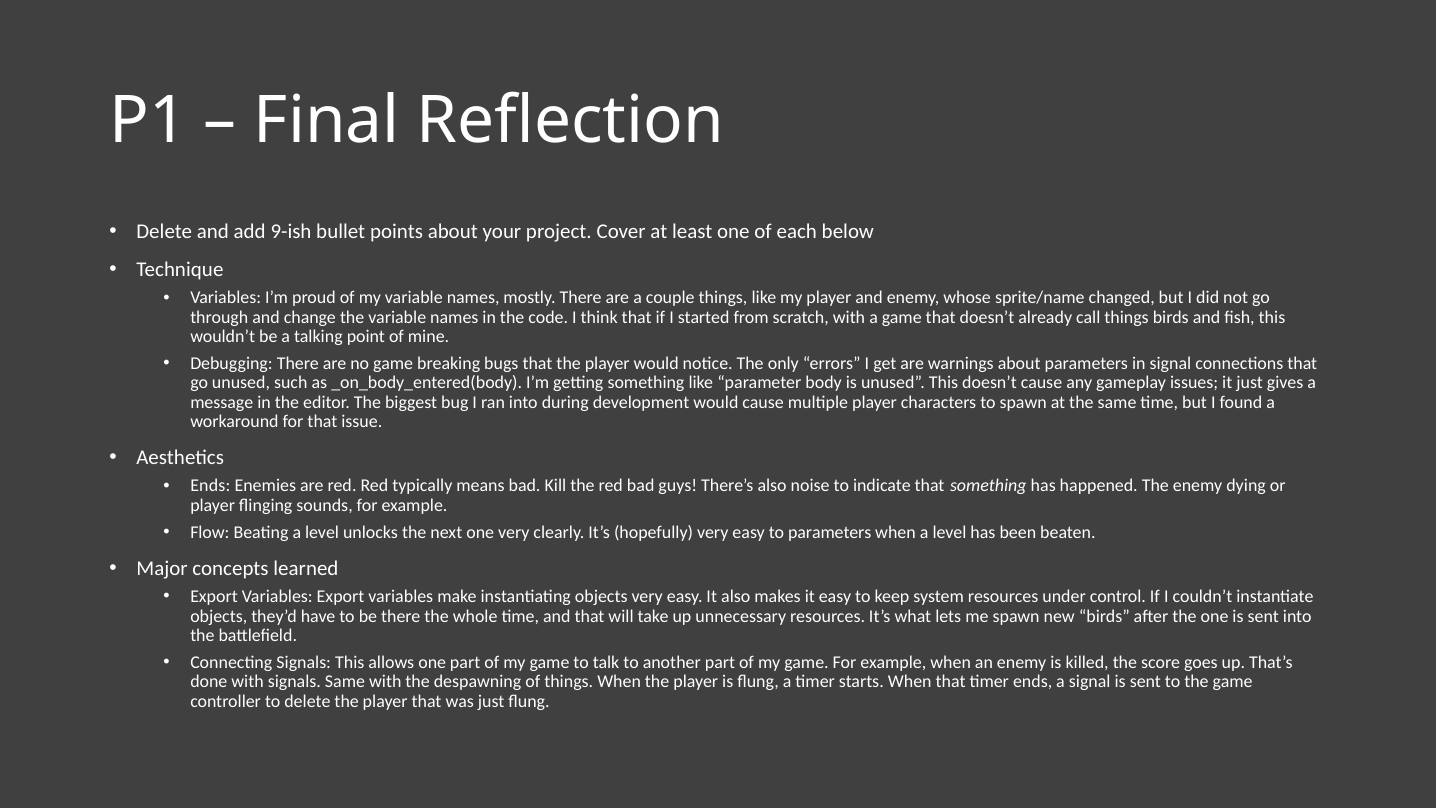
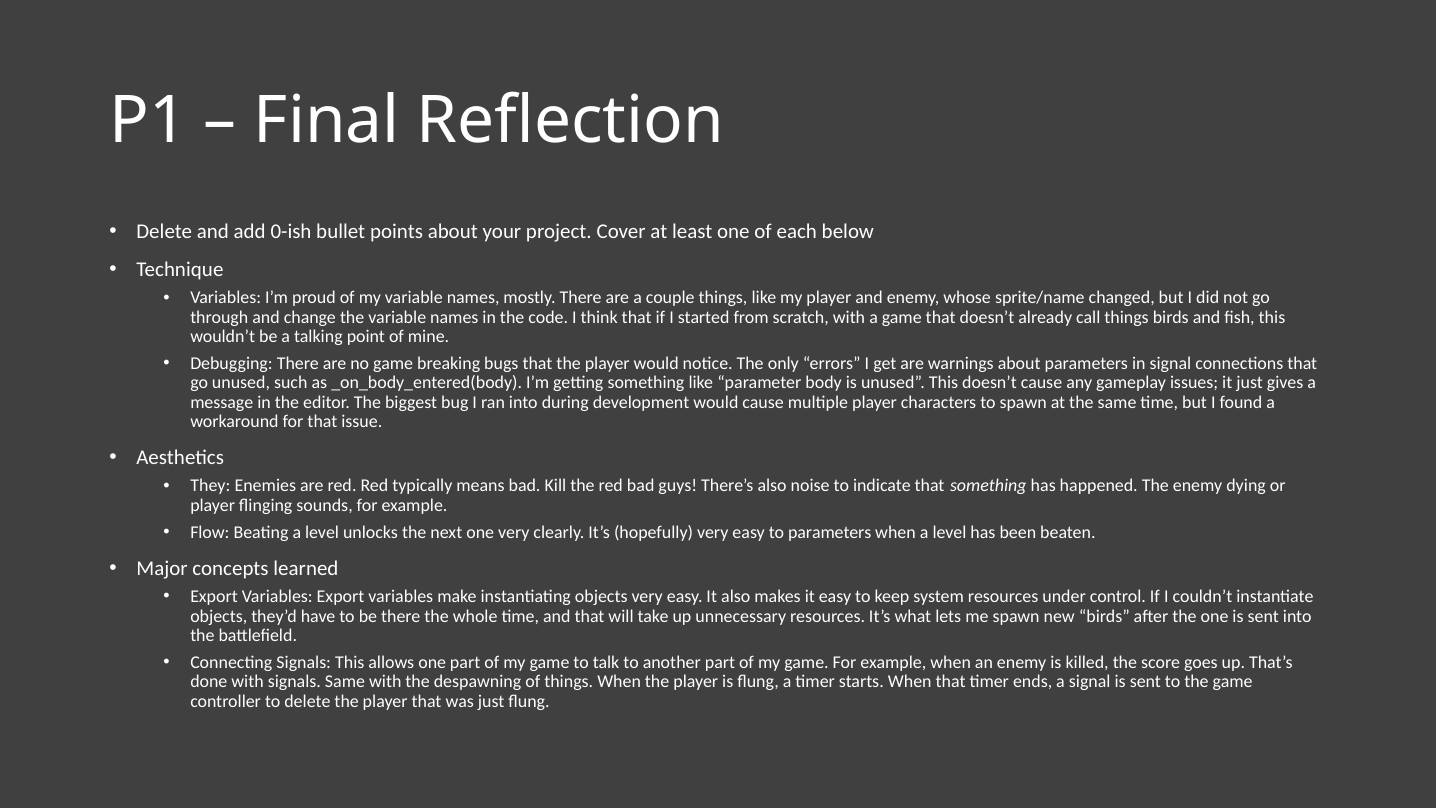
9-ish: 9-ish -> 0-ish
Ends at (210, 486): Ends -> They
